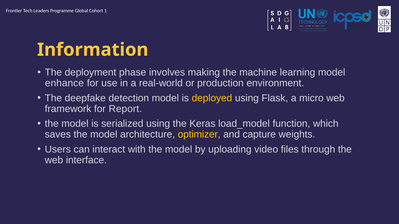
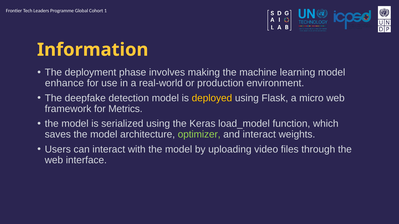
Report: Report -> Metrics
optimizer colour: yellow -> light green
and capture: capture -> interact
